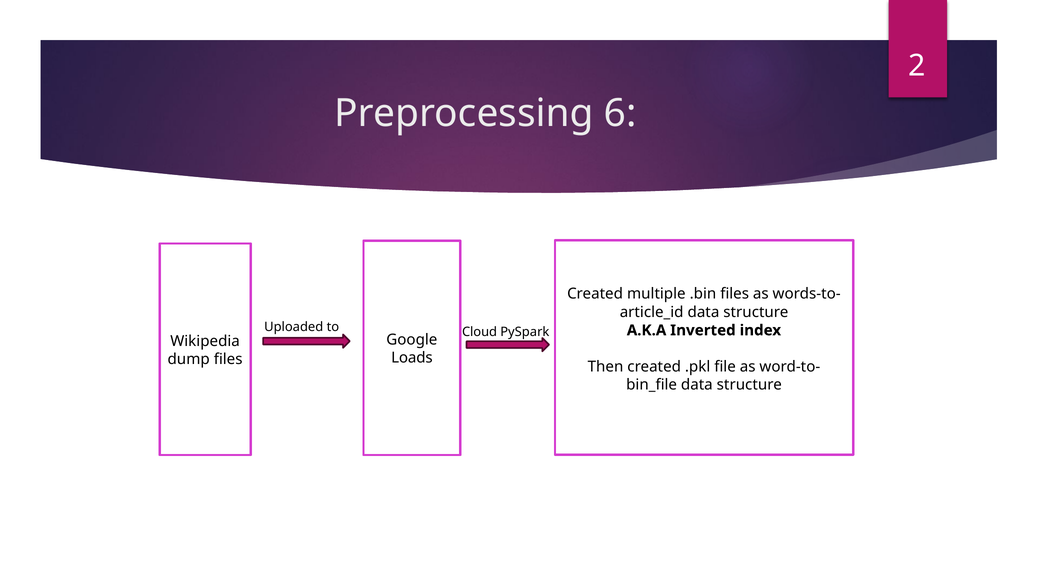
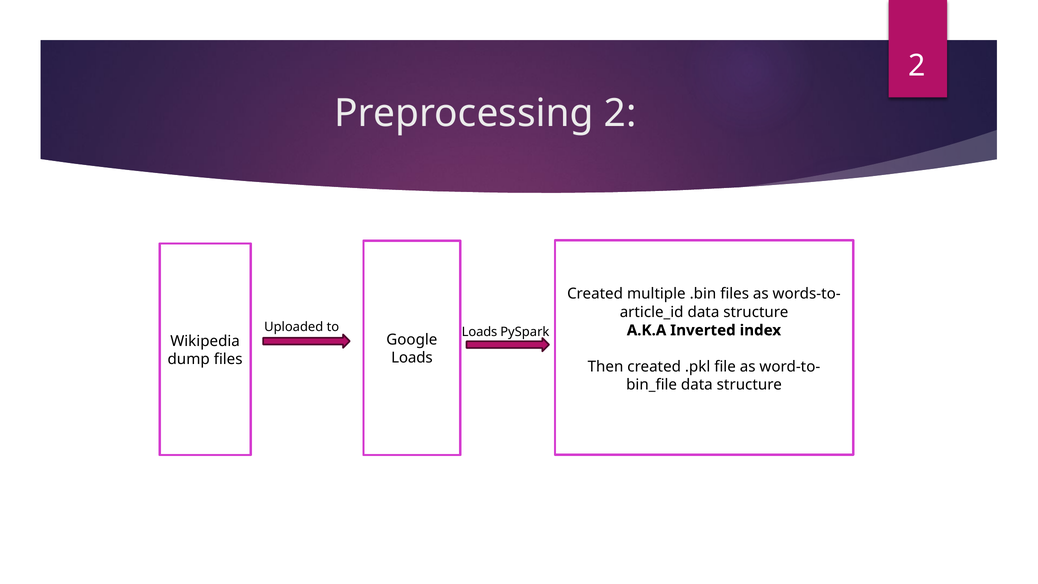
Preprocessing 6: 6 -> 2
to Cloud: Cloud -> Loads
